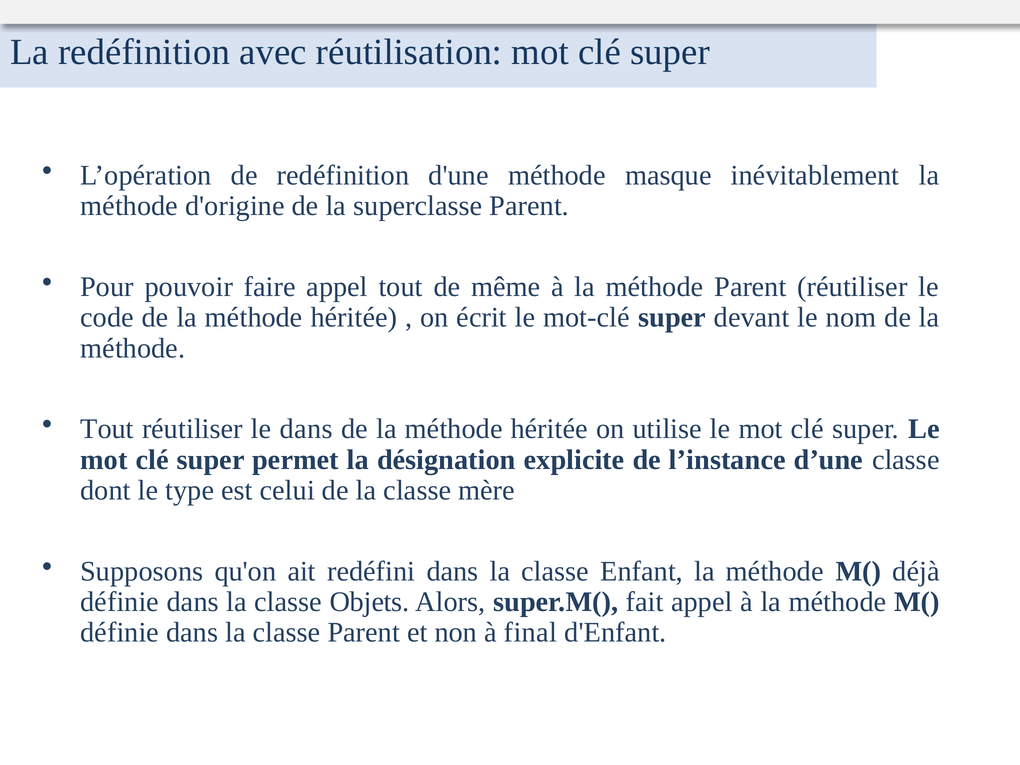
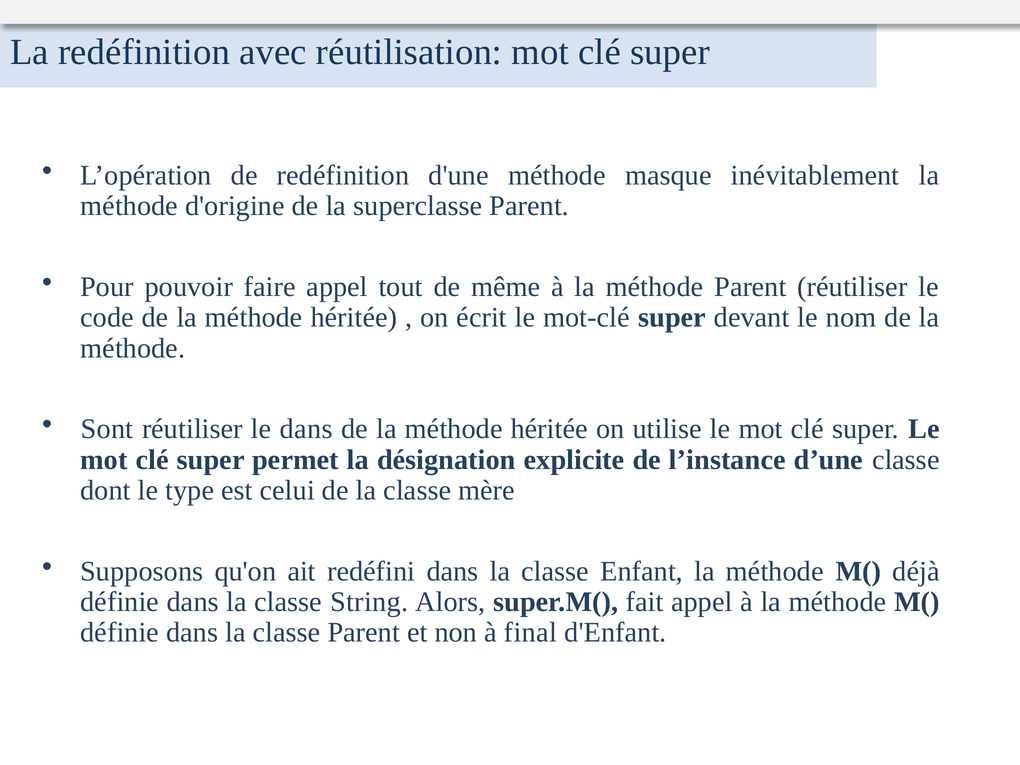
Tout at (107, 429): Tout -> Sont
Objets: Objets -> String
